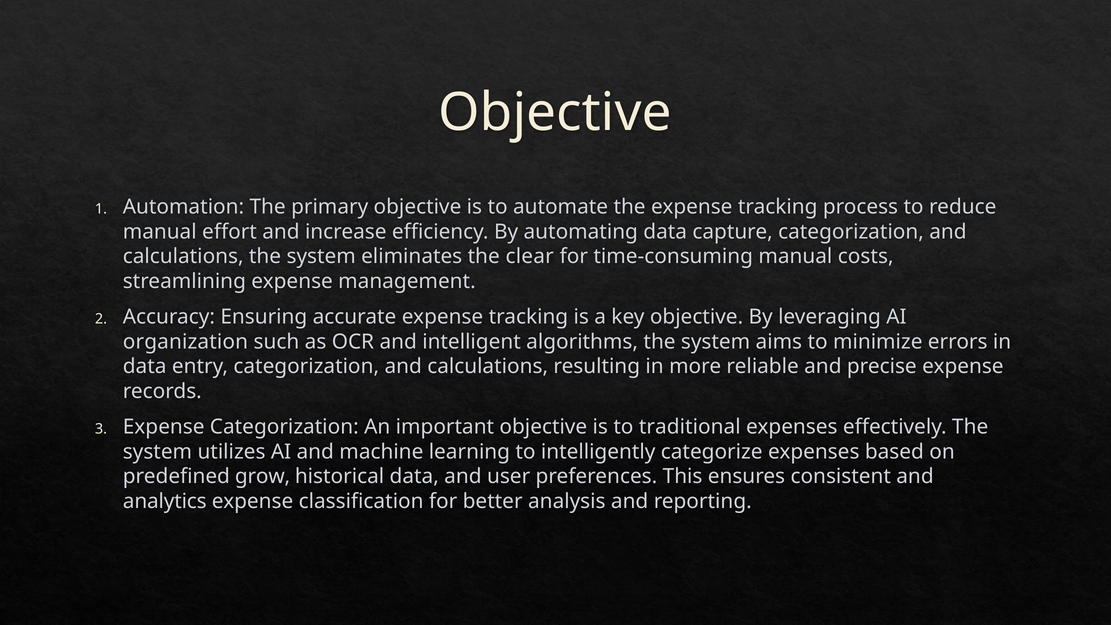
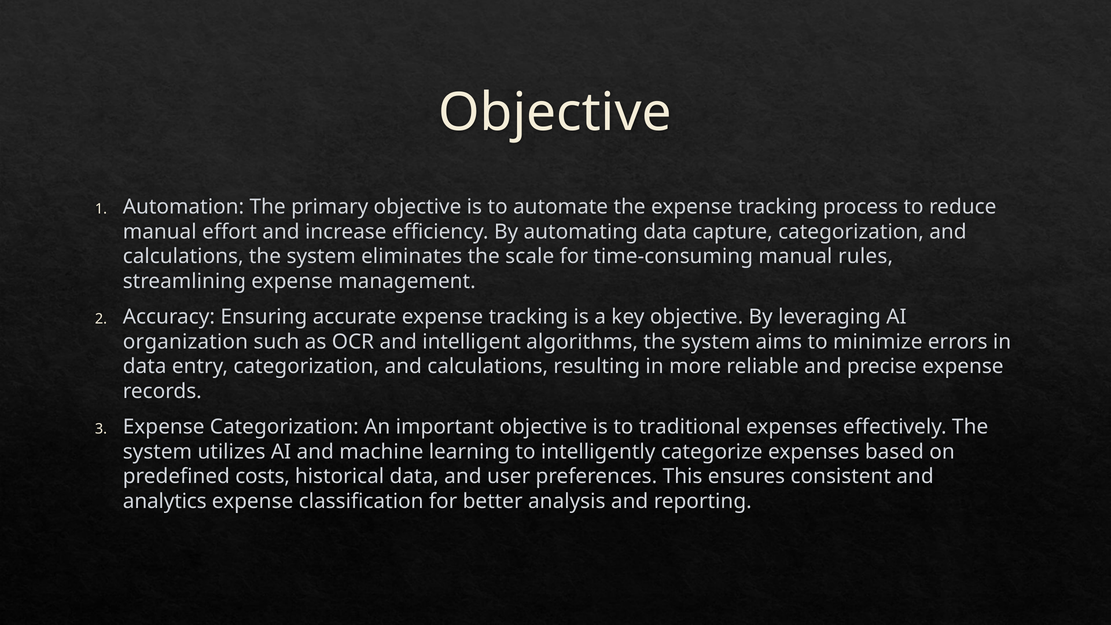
clear: clear -> scale
costs: costs -> rules
grow: grow -> costs
